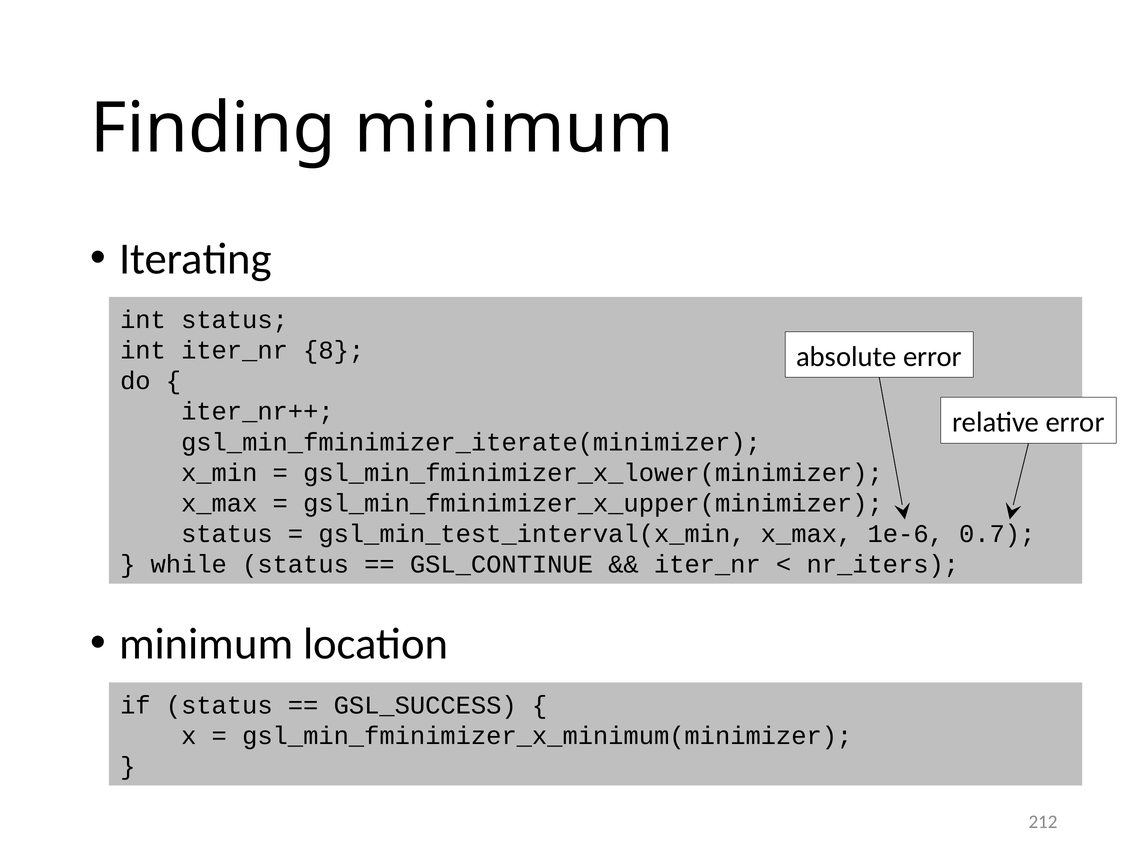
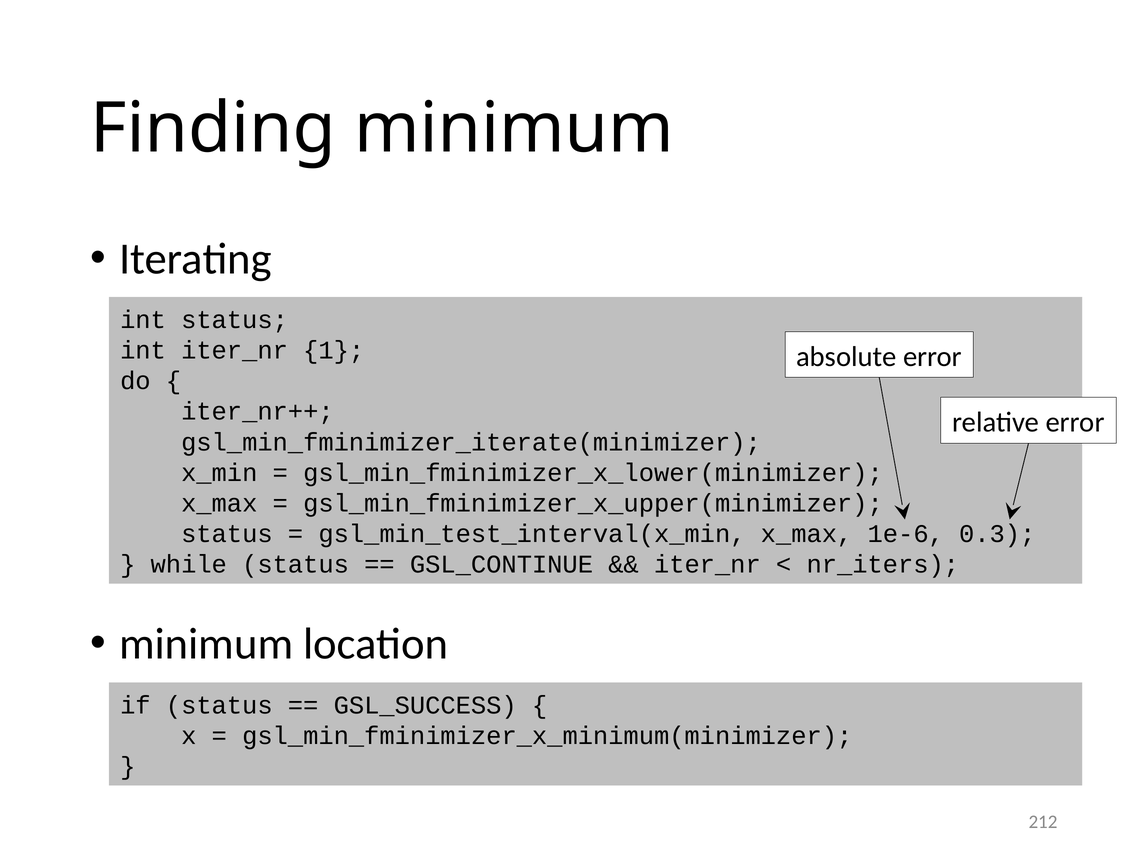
8: 8 -> 1
0.7: 0.7 -> 0.3
